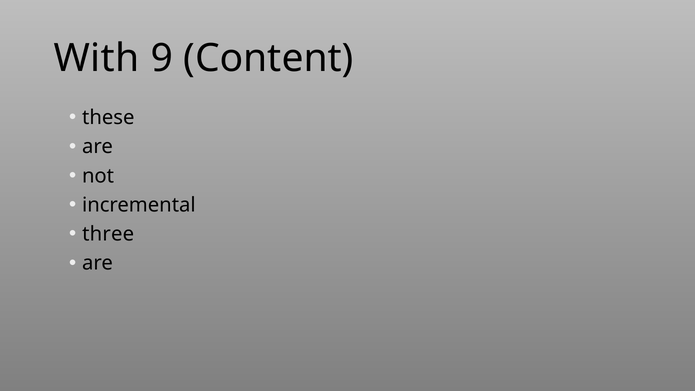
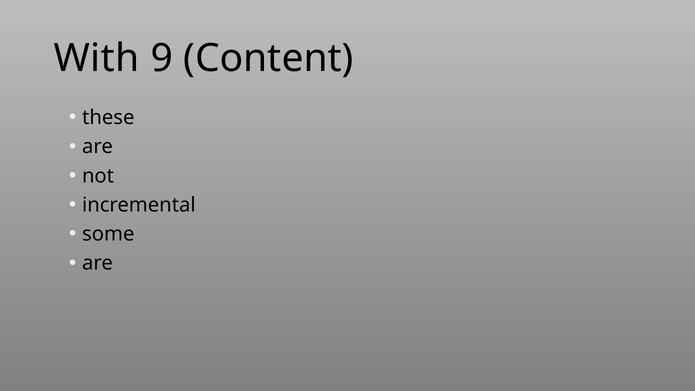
three: three -> some
